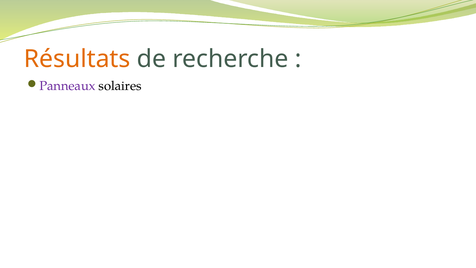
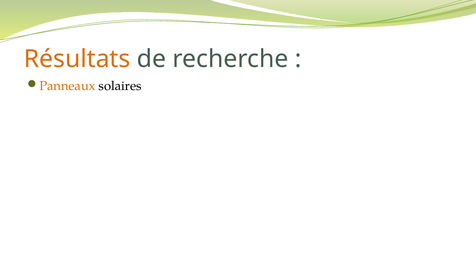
Panneaux colour: purple -> orange
